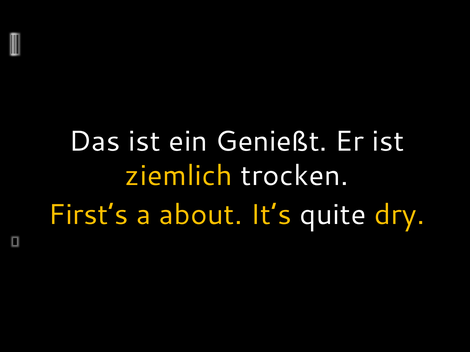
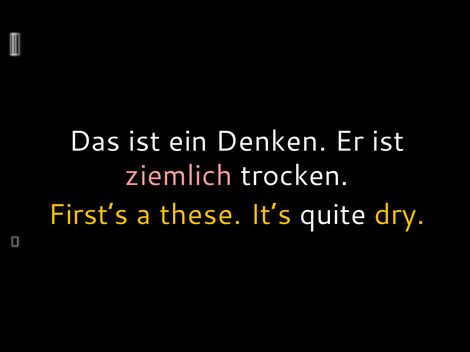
Genießt: Genießt -> Denken
ziemlich colour: yellow -> pink
about: about -> these
